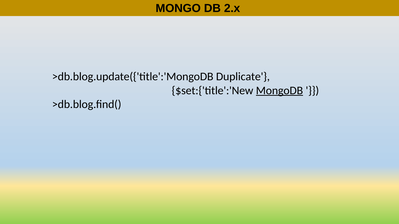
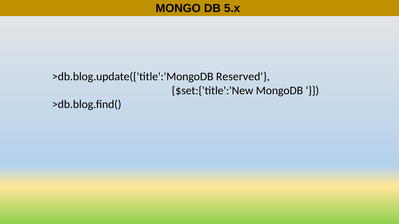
2.x: 2.x -> 5.x
Duplicate: Duplicate -> Reserved
MongoDB underline: present -> none
